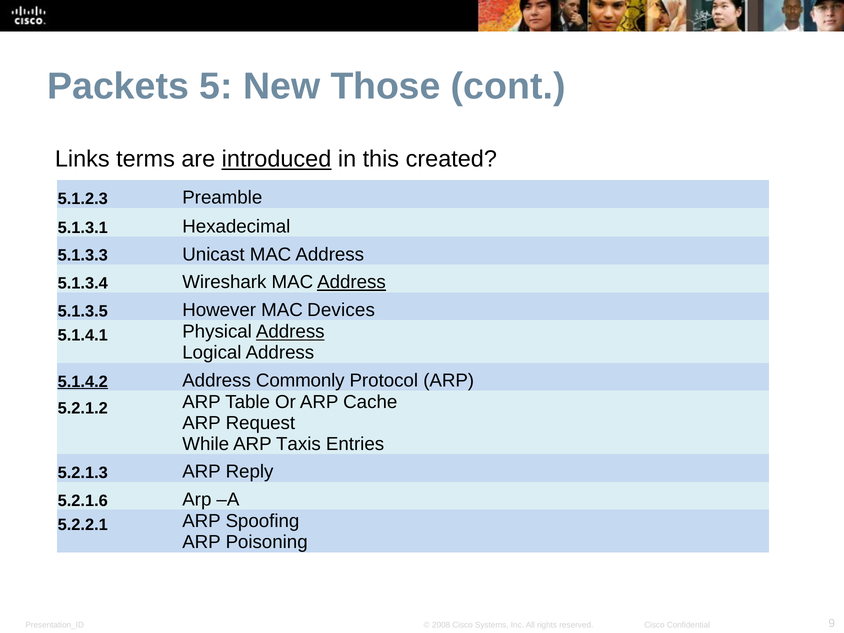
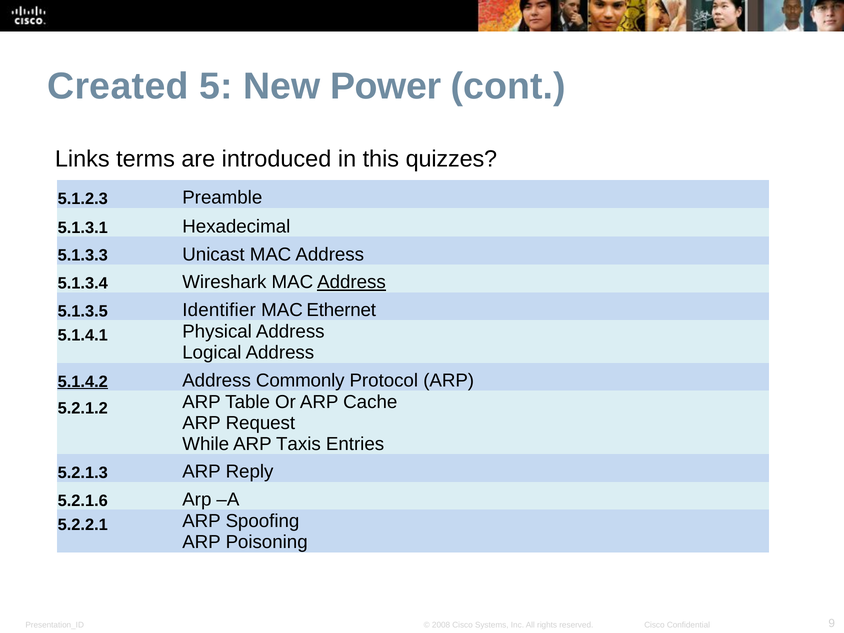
Packets: Packets -> Created
Those: Those -> Power
introduced underline: present -> none
created: created -> quizzes
However: However -> Identifier
Devices: Devices -> Ethernet
Address at (290, 332) underline: present -> none
